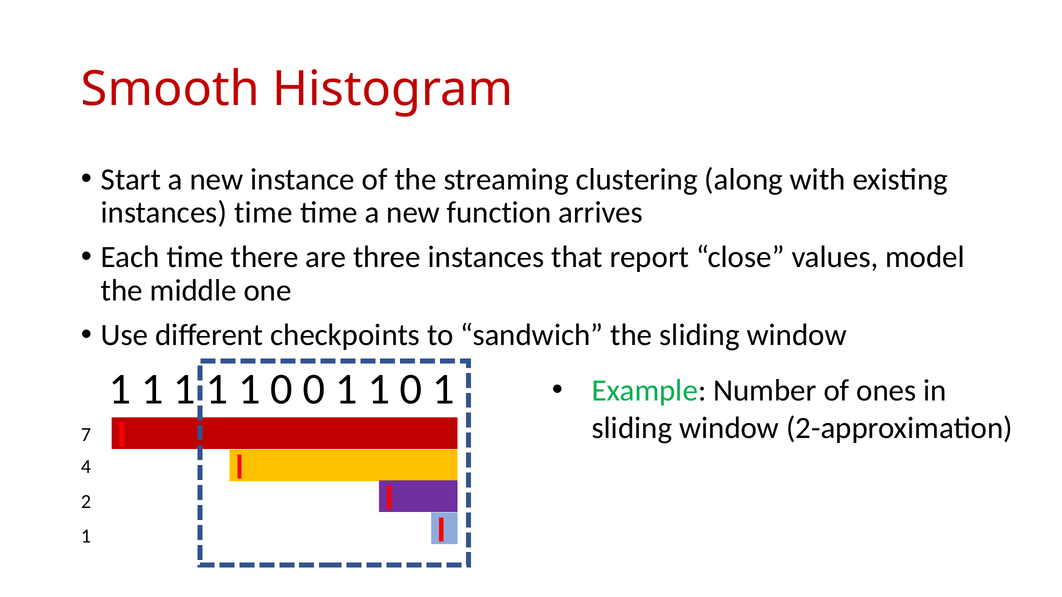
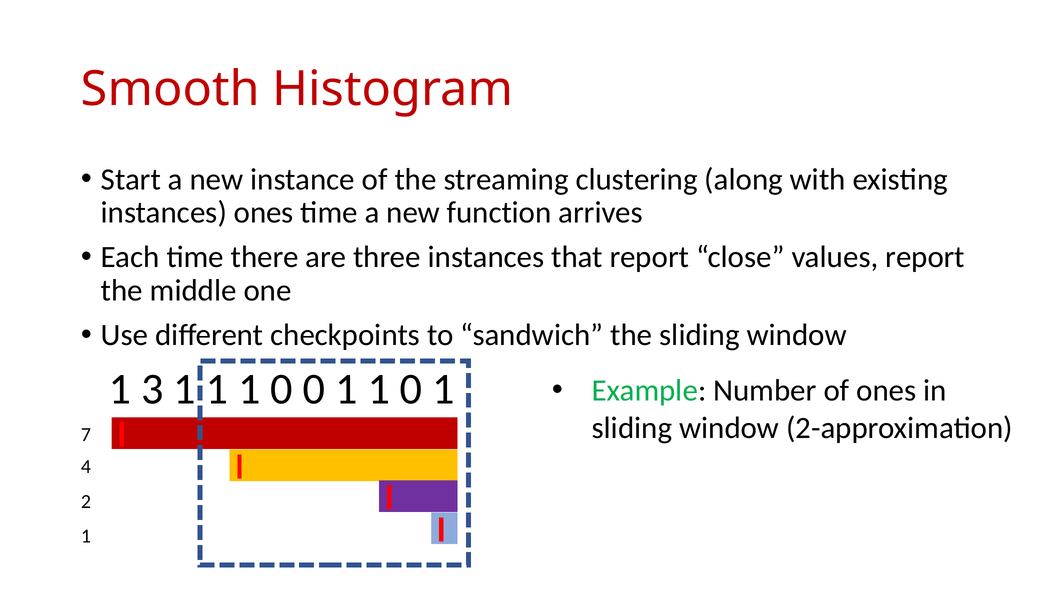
instances time: time -> ones
values model: model -> report
1 at (152, 389): 1 -> 3
